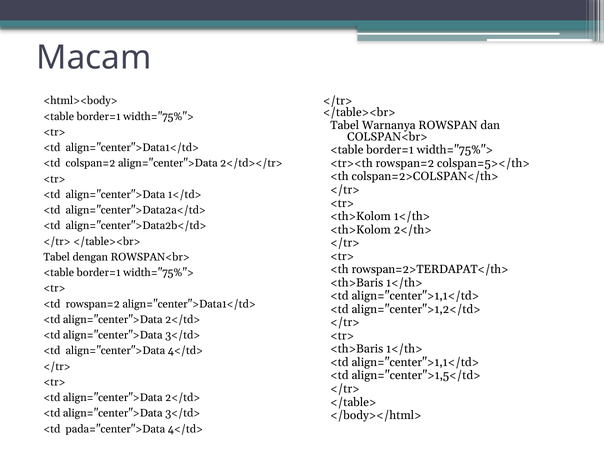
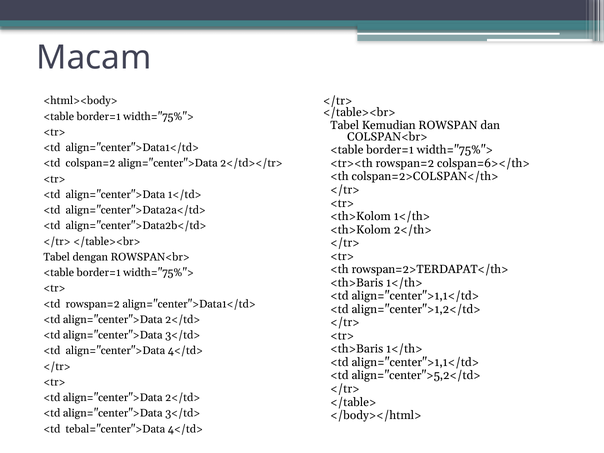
Warnanya: Warnanya -> Kemudian
colspan=5></th>: colspan=5></th> -> colspan=6></th>
align="center">1,5</td>: align="center">1,5</td> -> align="center">5,2</td>
pada="center">Data: pada="center">Data -> tebal="center">Data
